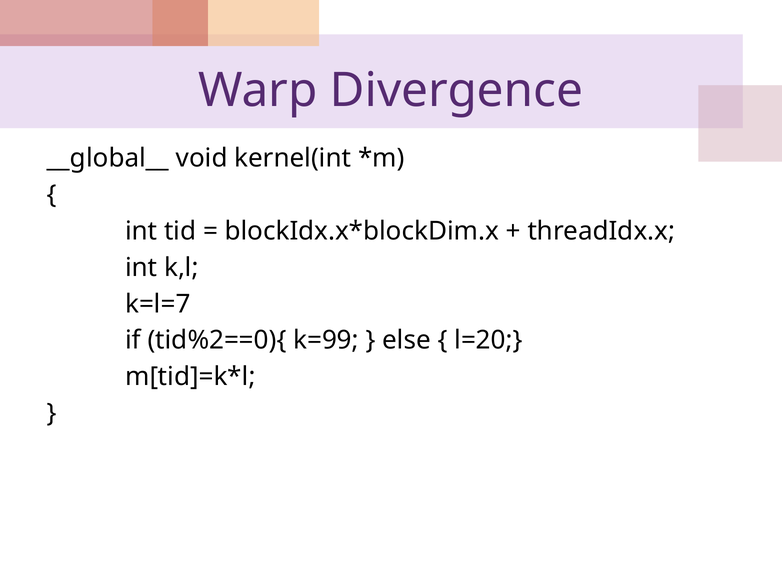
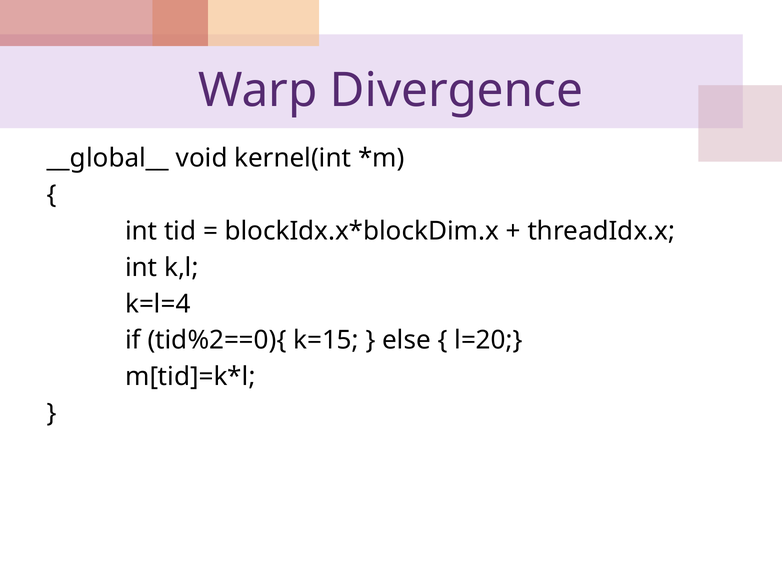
k=l=7: k=l=7 -> k=l=4
k=99: k=99 -> k=15
